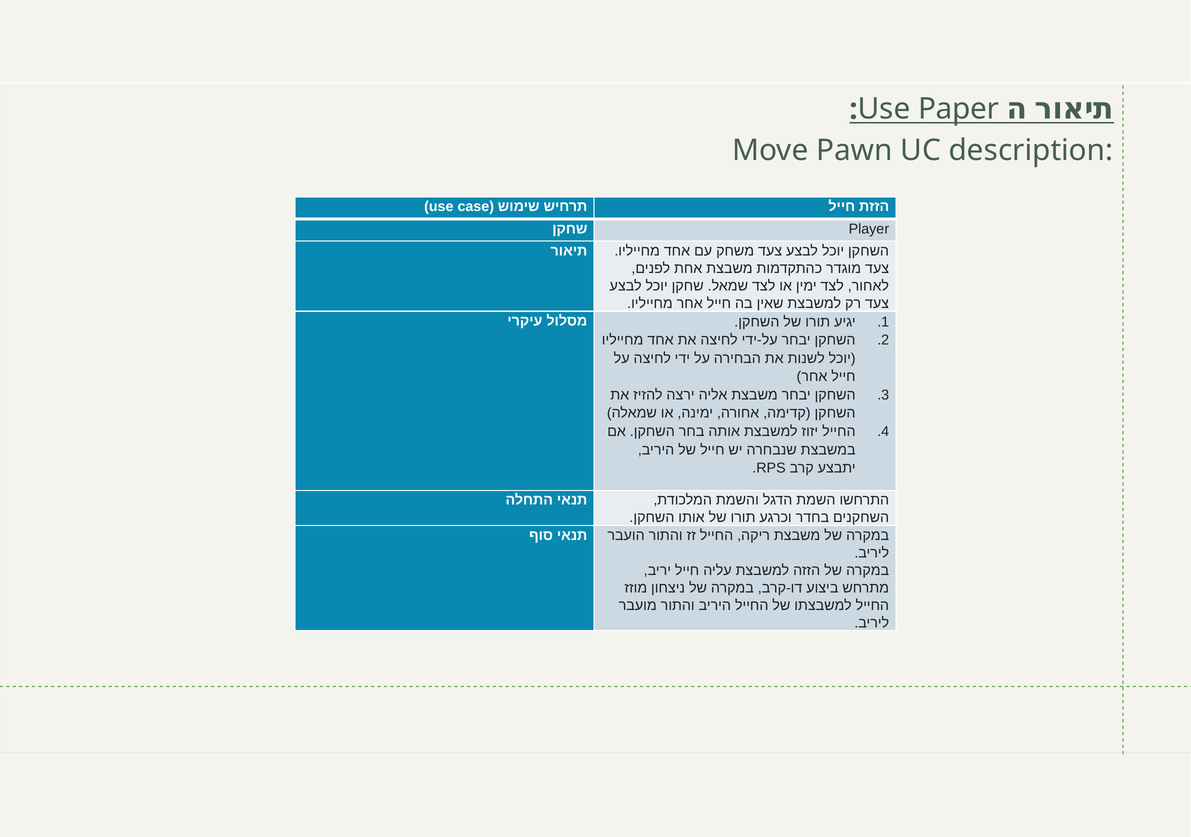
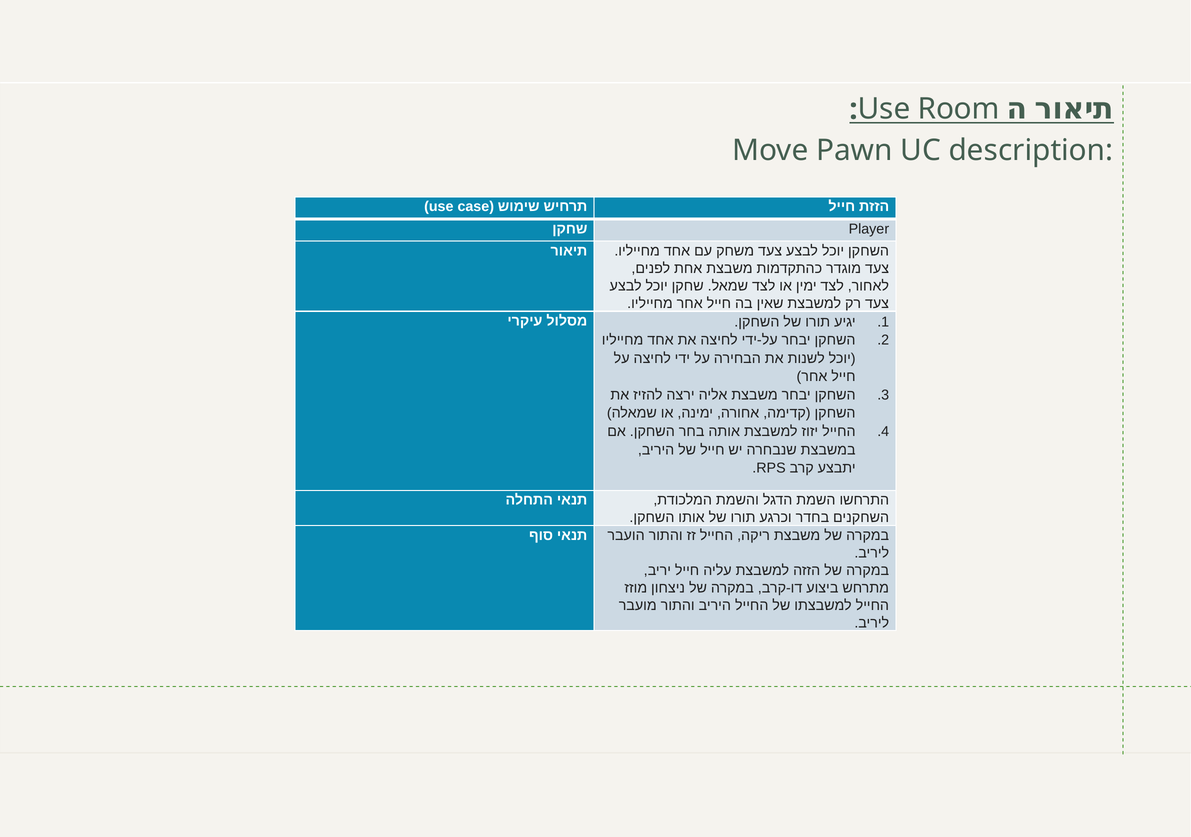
Paper: Paper -> Room
